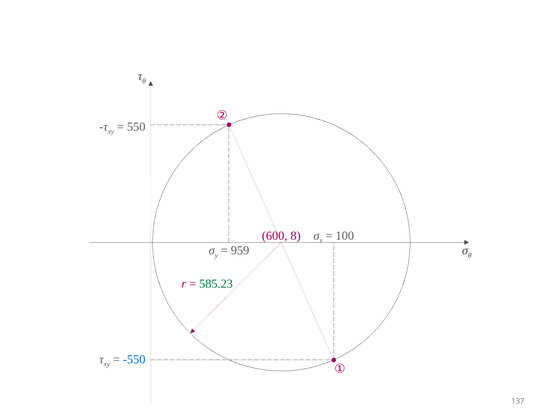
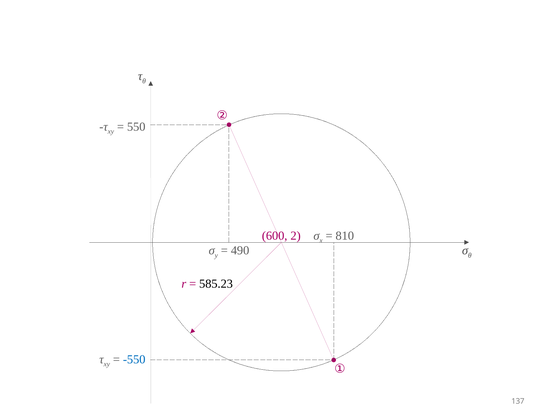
8: 8 -> 2
100: 100 -> 810
959: 959 -> 490
585.23 colour: green -> black
